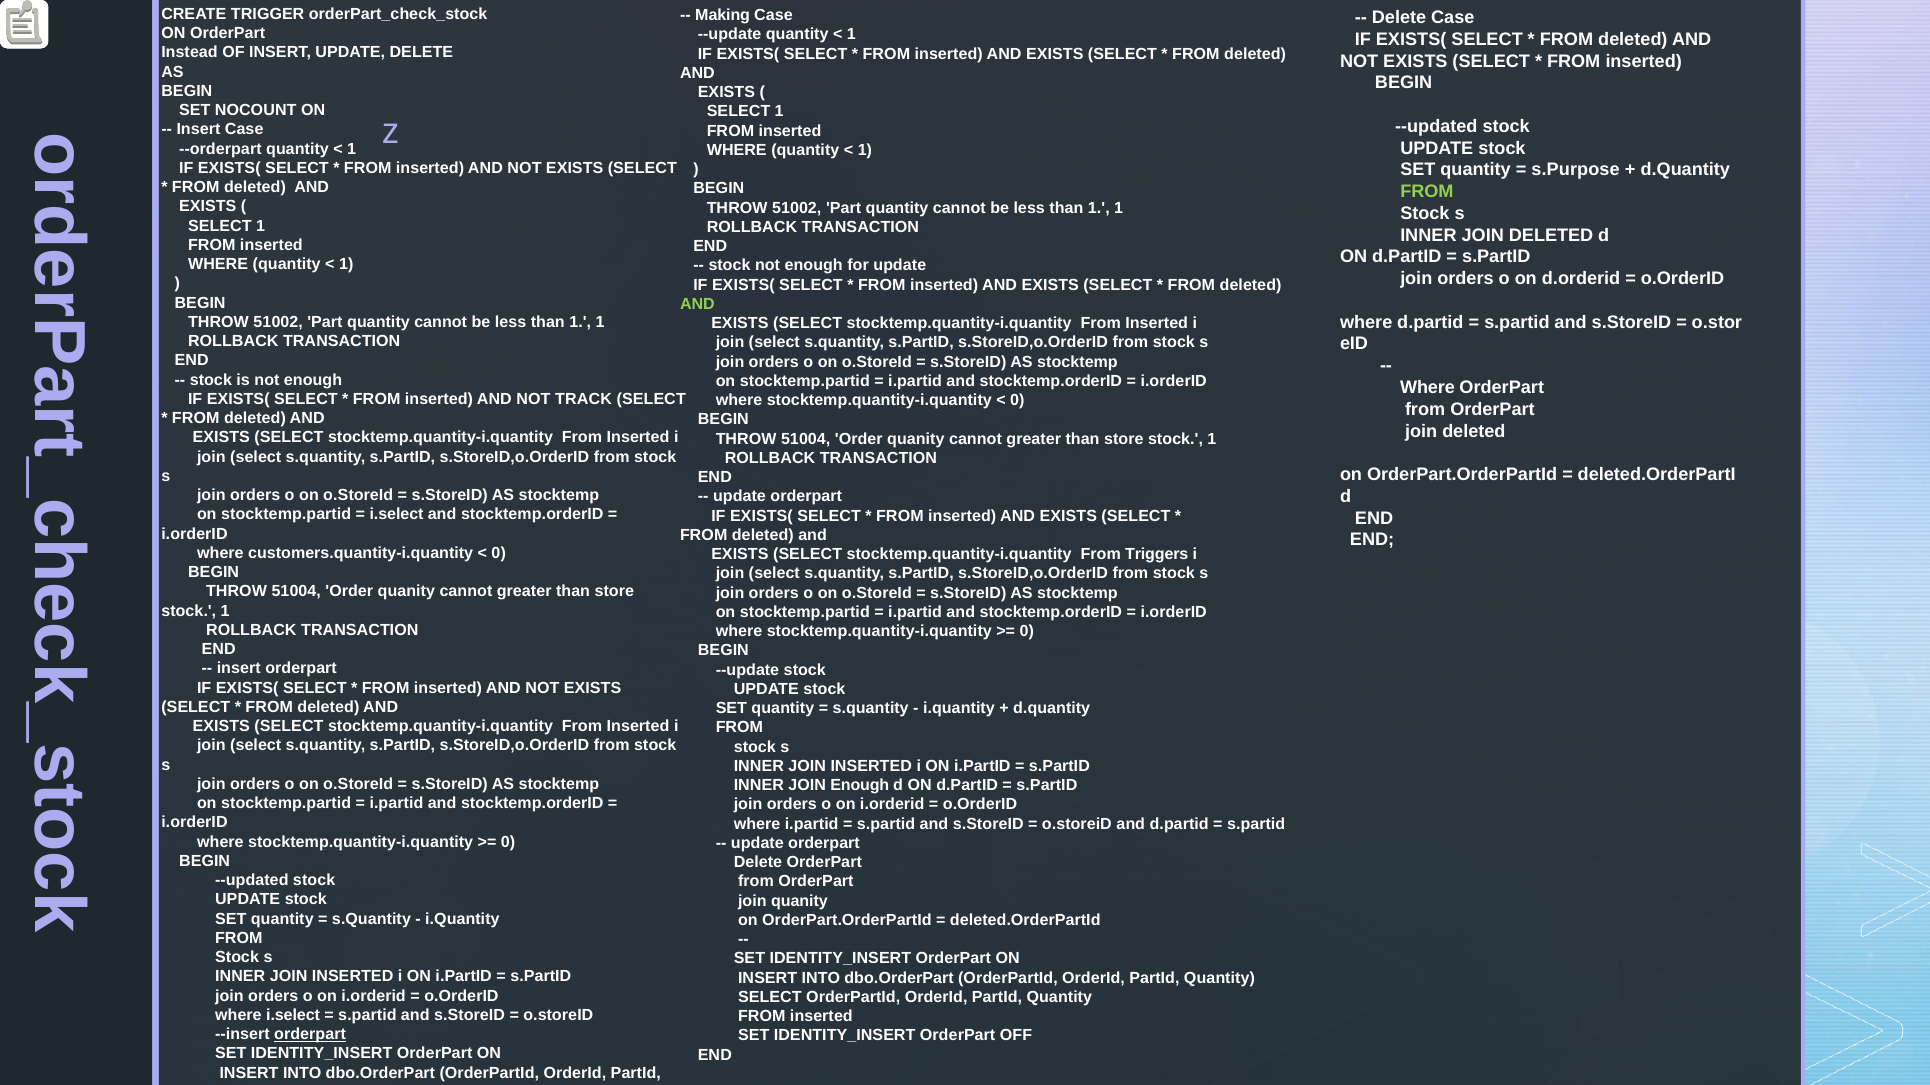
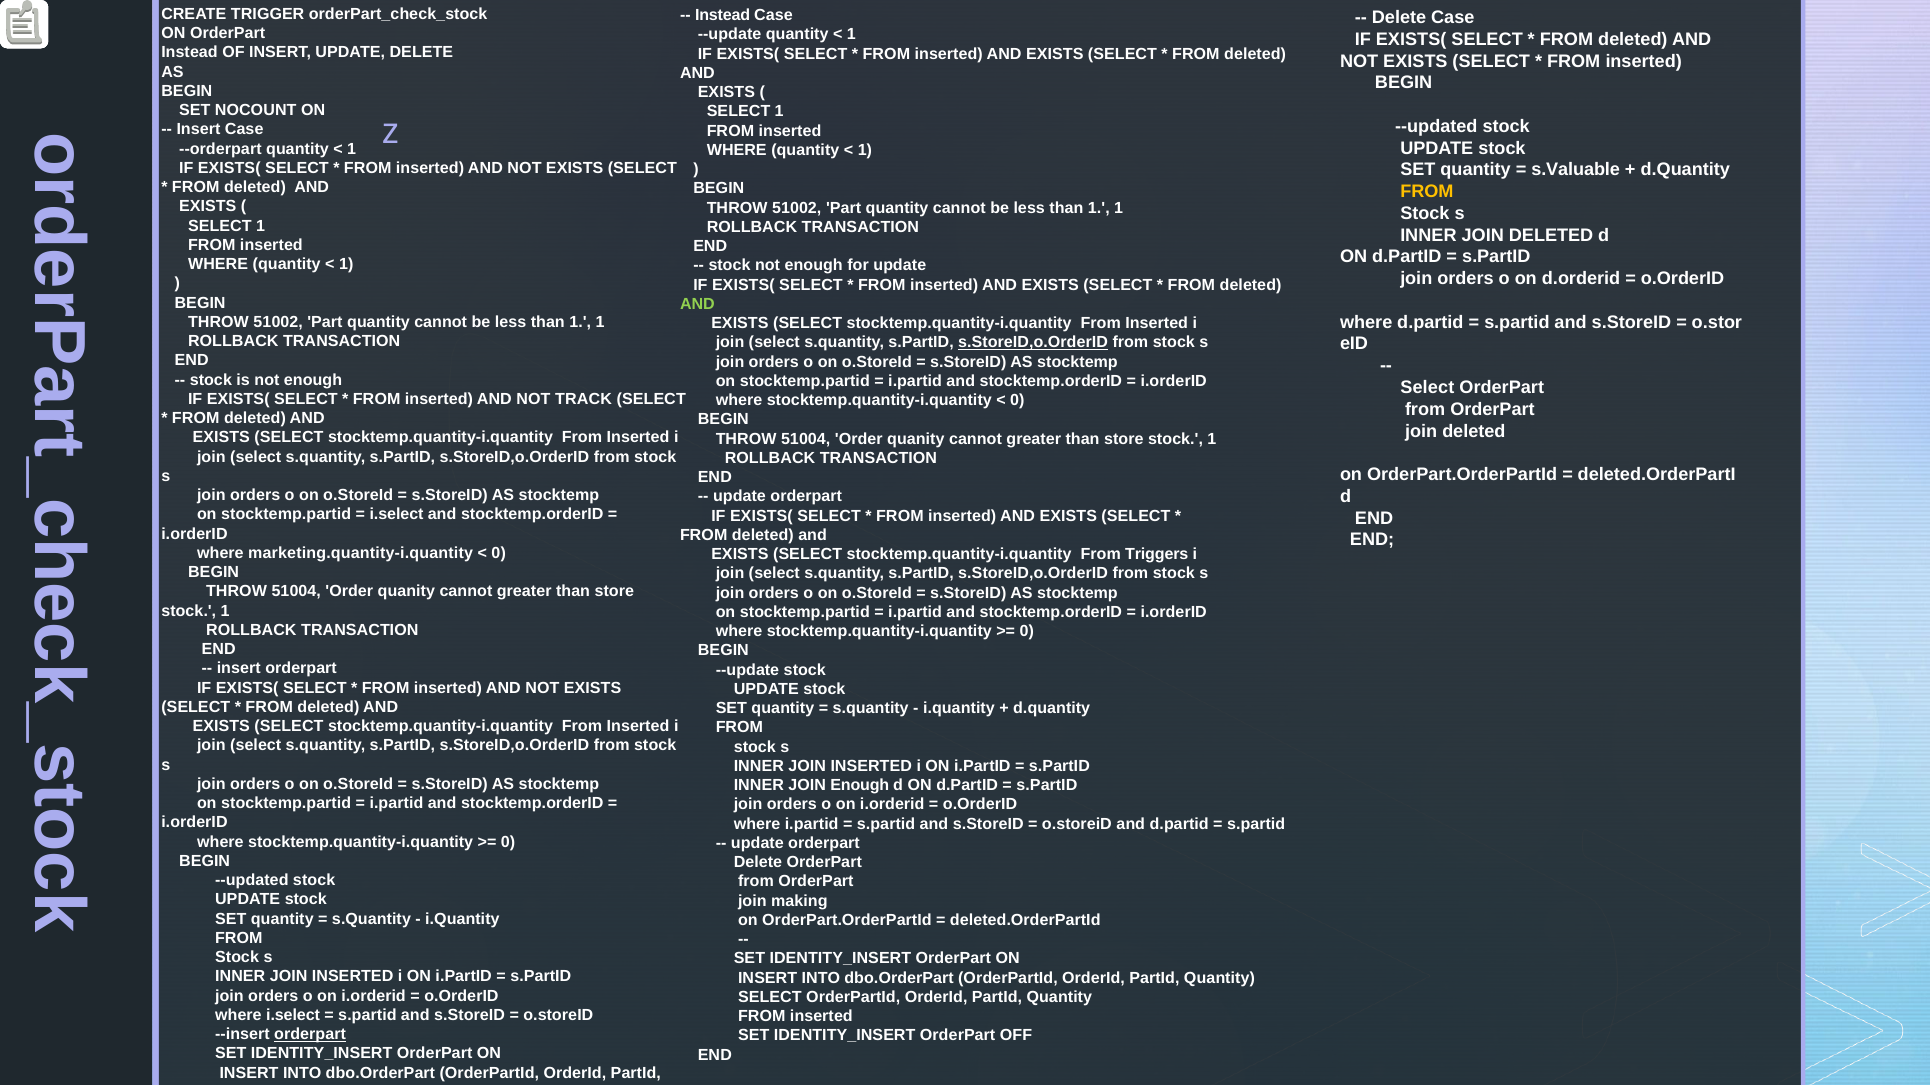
Making at (723, 15): Making -> Instead
s.Purpose: s.Purpose -> s.Valuable
FROM at (1427, 192) colour: light green -> yellow
s.StoreID,o.OrderID at (1033, 343) underline: none -> present
Where at (1428, 388): Where -> Select
customers.quantity-i.quantity: customers.quantity-i.quantity -> marketing.quantity-i.quantity
join quanity: quanity -> making
